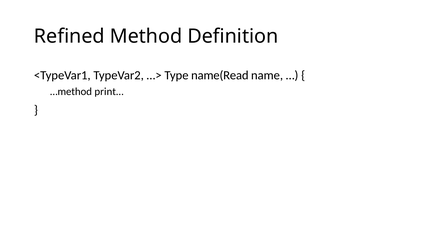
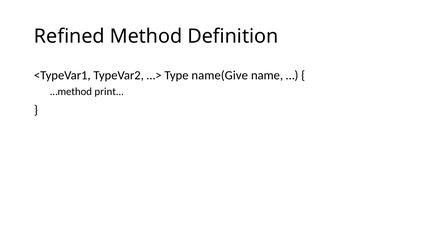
name(Read: name(Read -> name(Give
